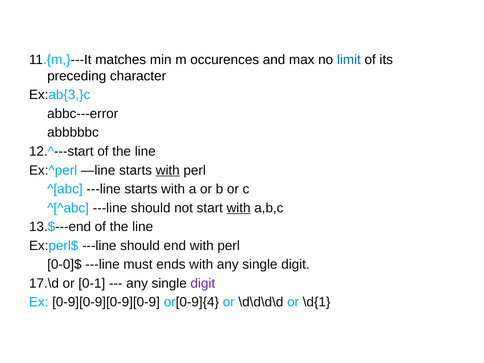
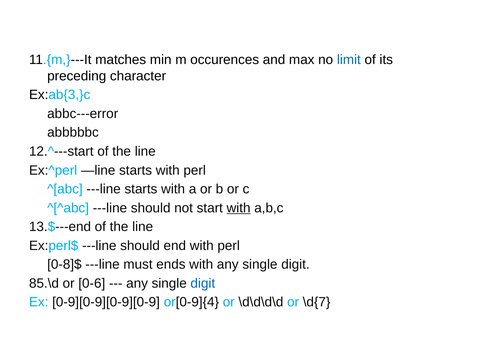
with at (168, 170) underline: present -> none
0-0]$: 0-0]$ -> 0-8]$
17.\d: 17.\d -> 85.\d
0-1: 0-1 -> 0-6
digit at (203, 283) colour: purple -> blue
\d{1: \d{1 -> \d{7
